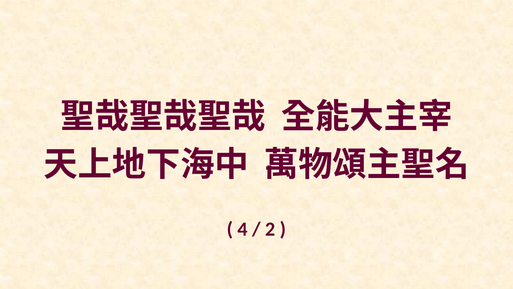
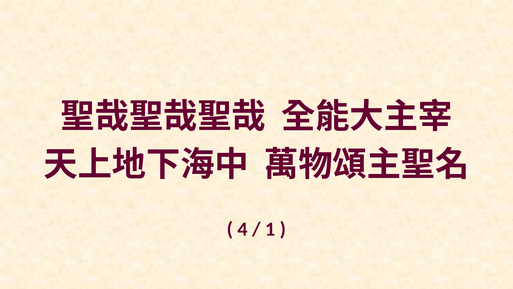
2: 2 -> 1
